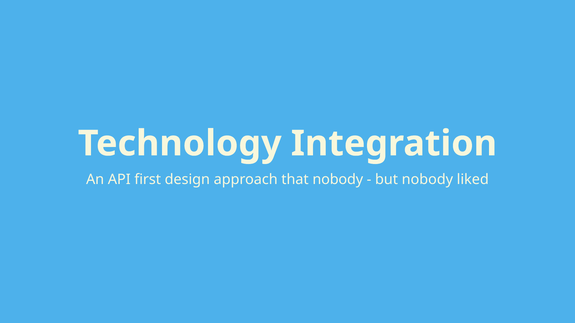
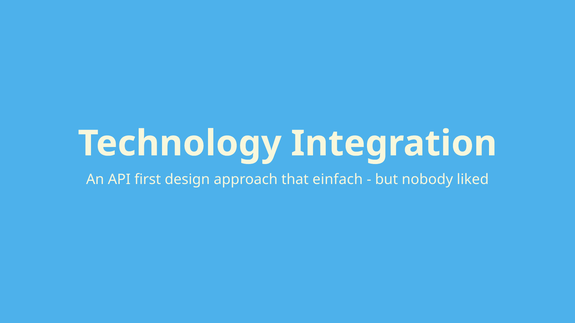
that nobody: nobody -> einfach
